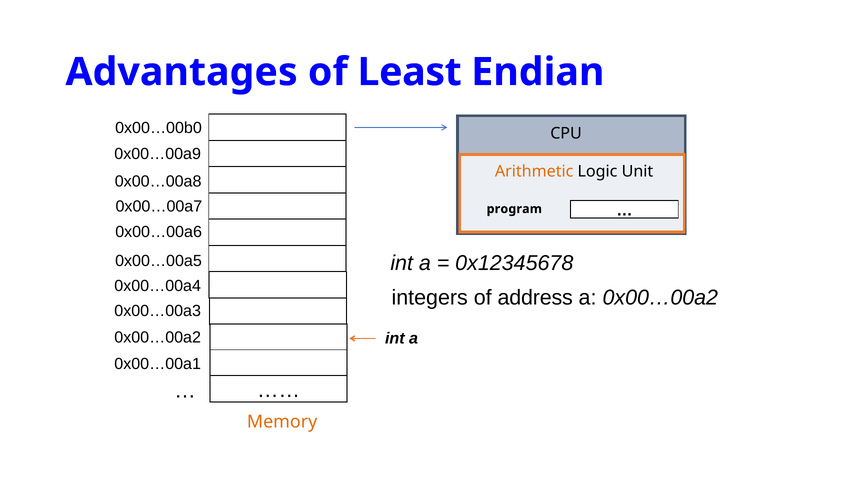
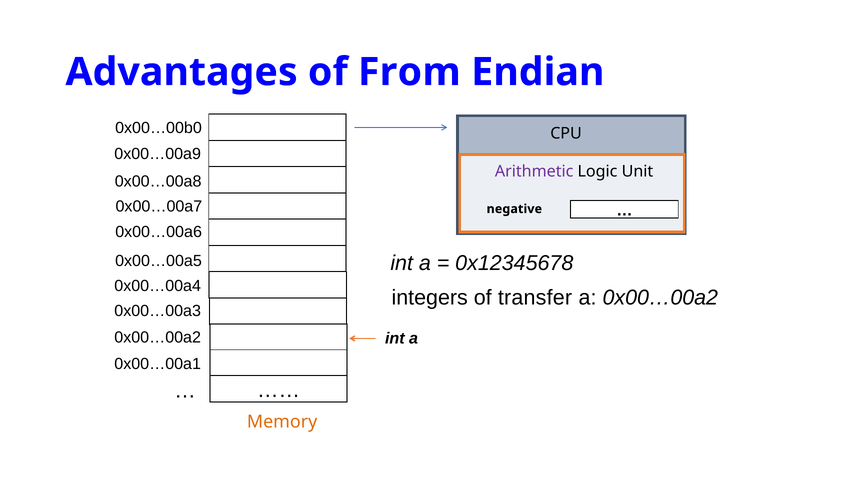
Least: Least -> From
Arithmetic colour: orange -> purple
program: program -> negative
address: address -> transfer
